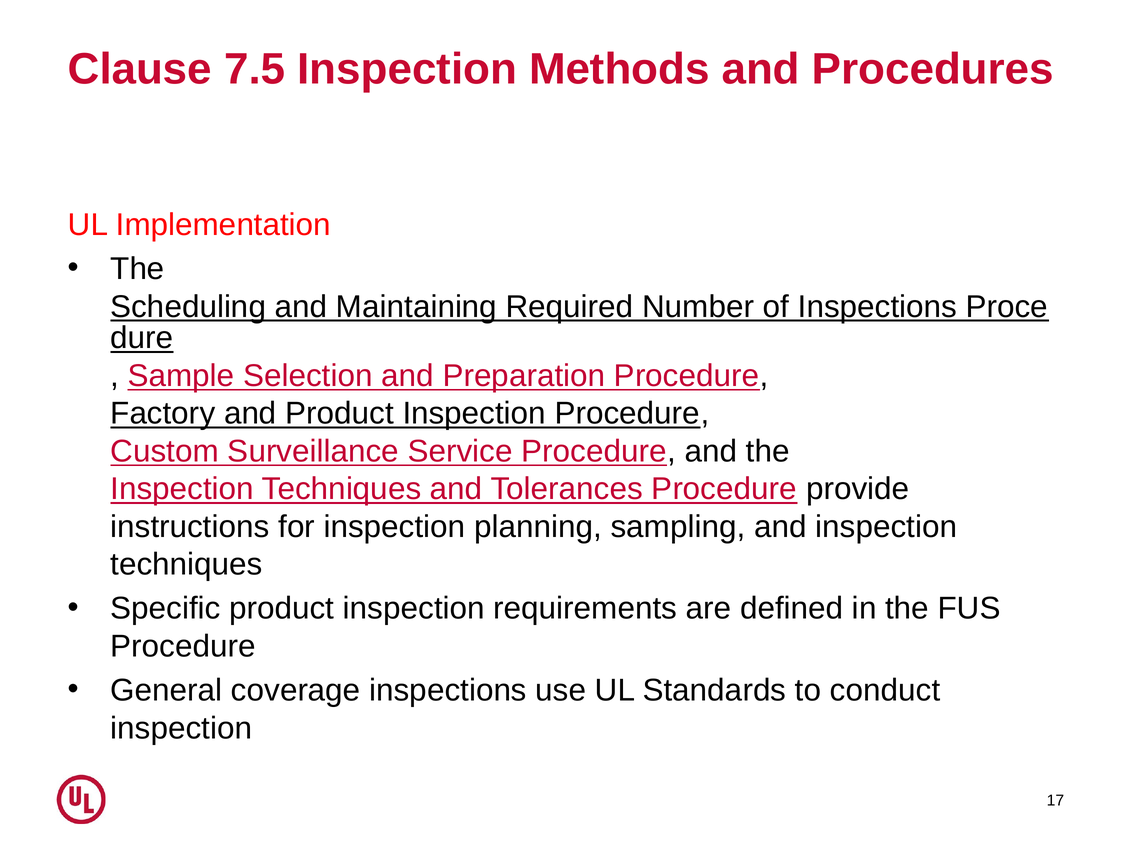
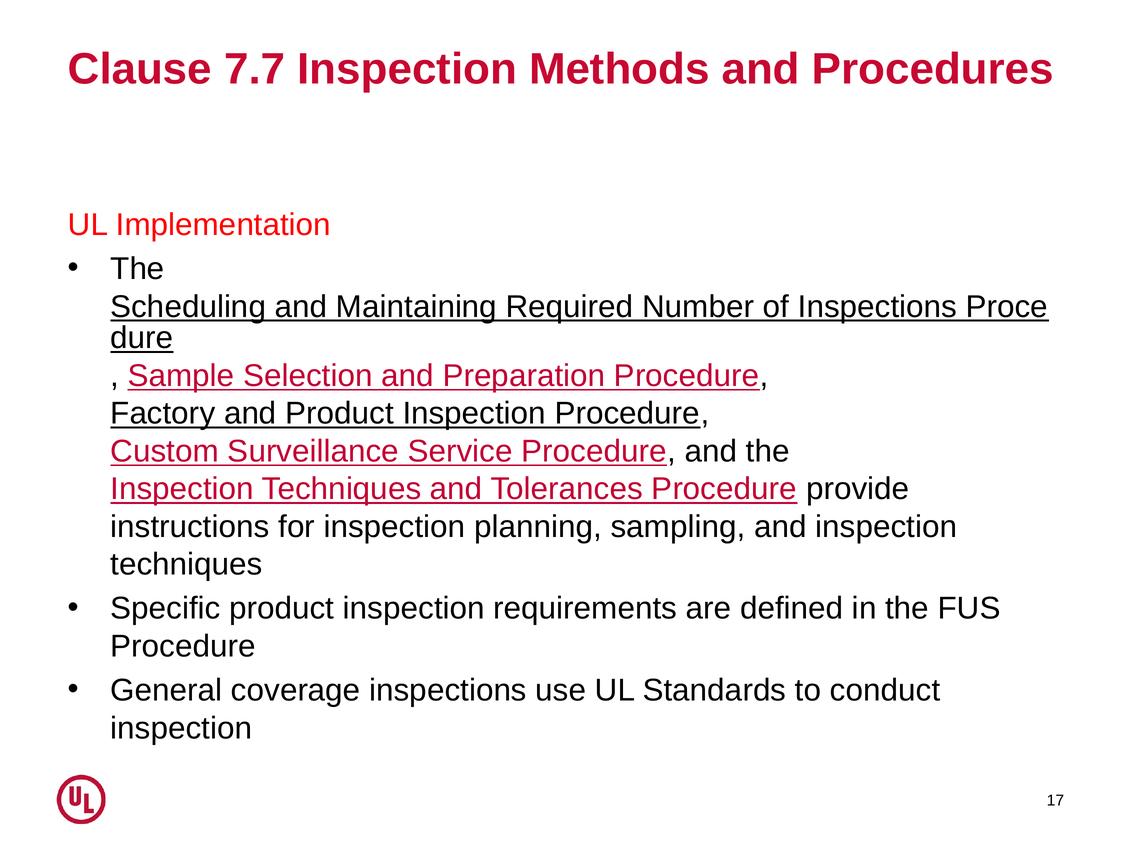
7.5: 7.5 -> 7.7
